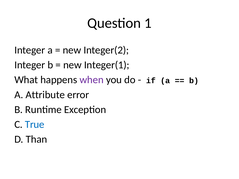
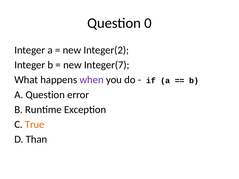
1: 1 -> 0
Integer(1: Integer(1 -> Integer(7
A Attribute: Attribute -> Question
True colour: blue -> orange
